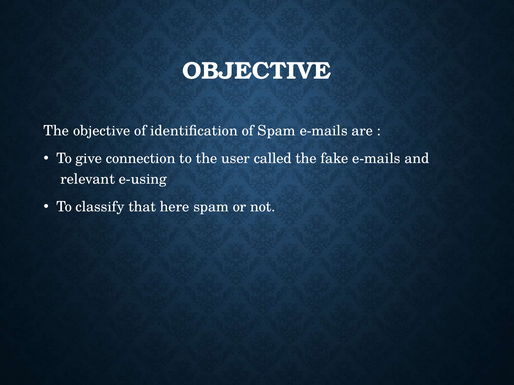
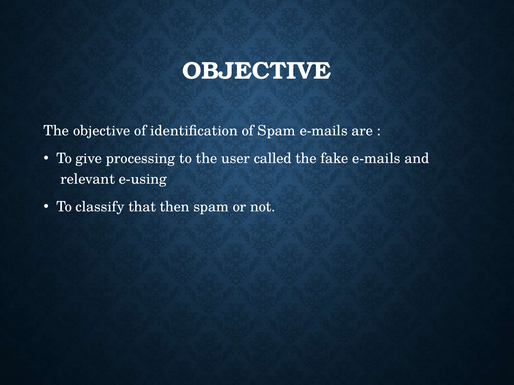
connection: connection -> processing
here: here -> then
